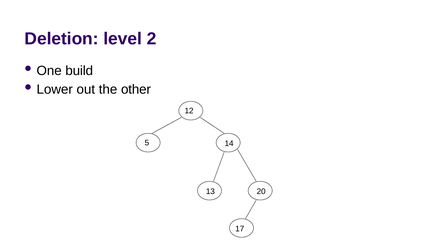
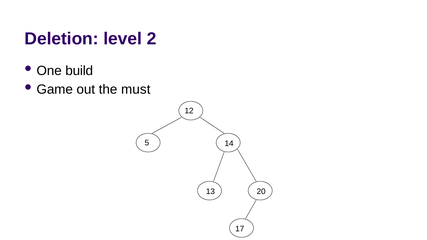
Lower: Lower -> Game
other: other -> must
